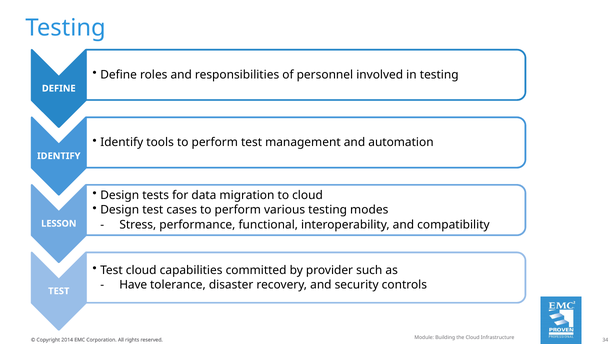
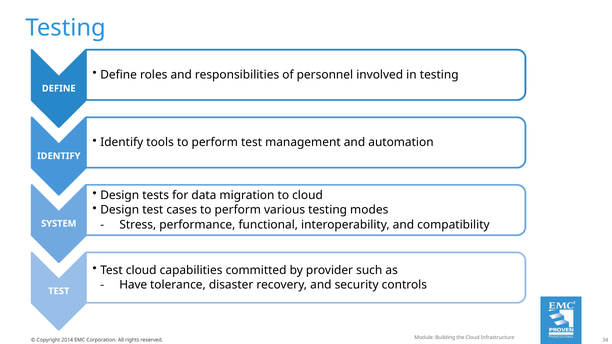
LESSON: LESSON -> SYSTEM
